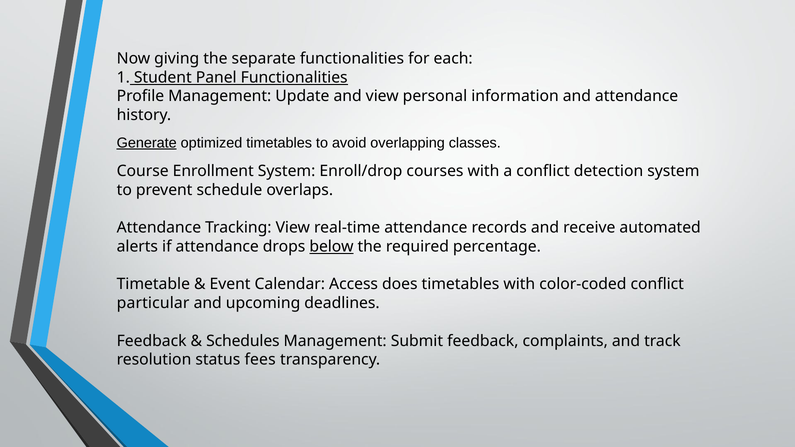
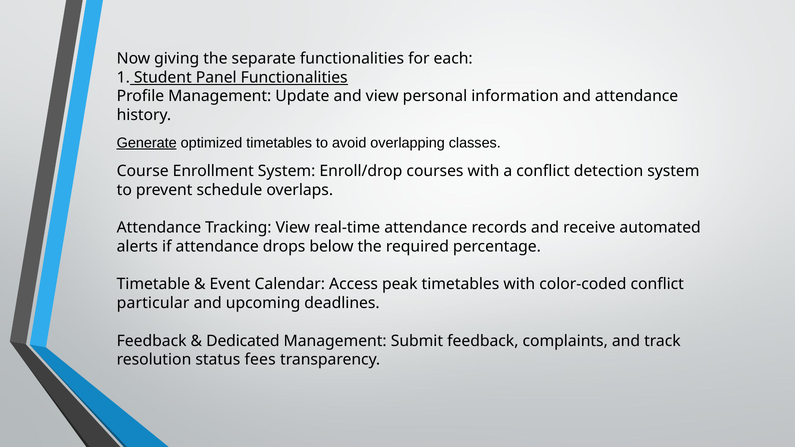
below underline: present -> none
does: does -> peak
Schedules: Schedules -> Dedicated
